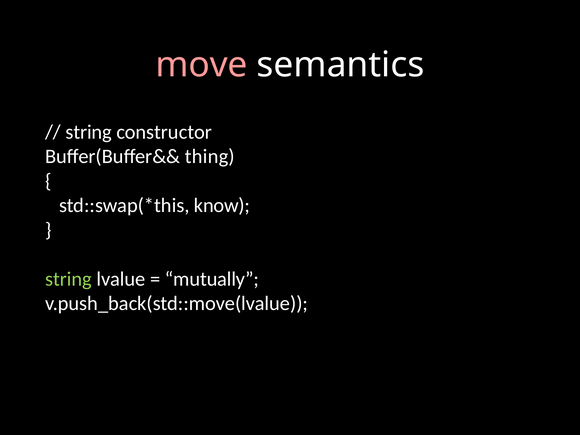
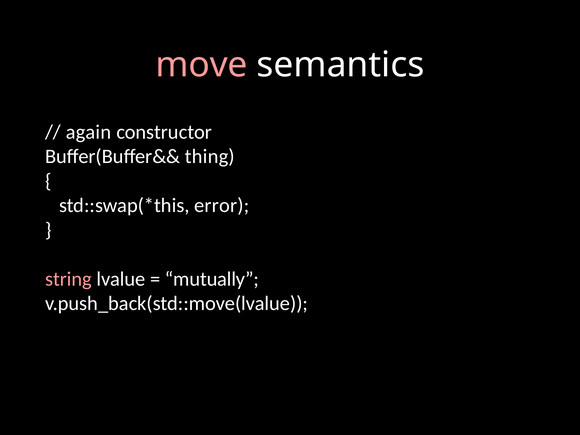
string at (89, 132): string -> again
know: know -> error
string at (69, 279) colour: light green -> pink
